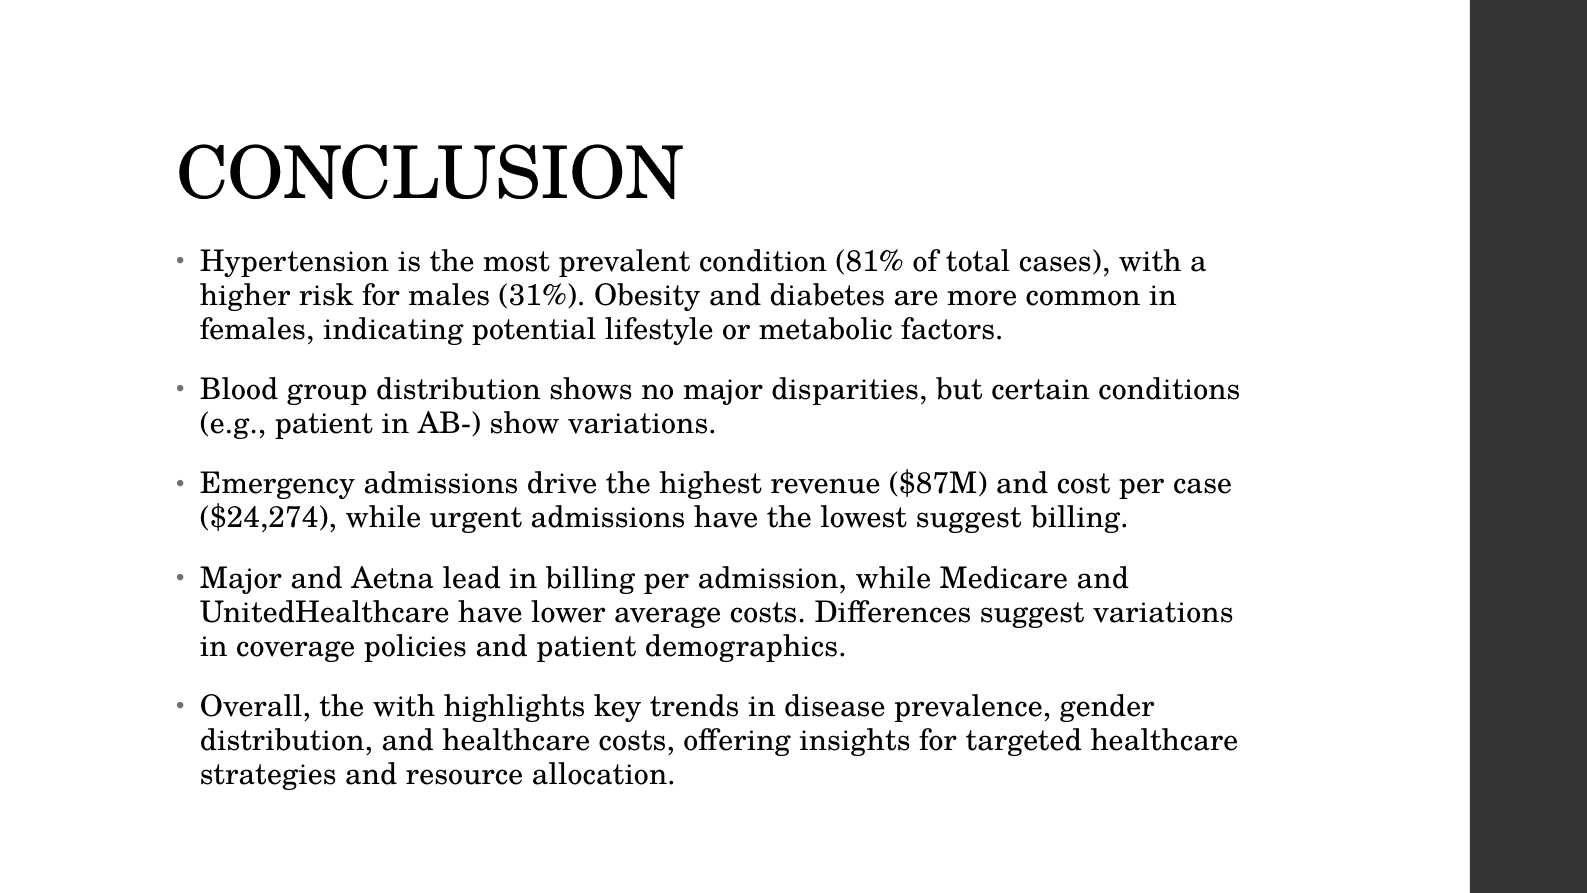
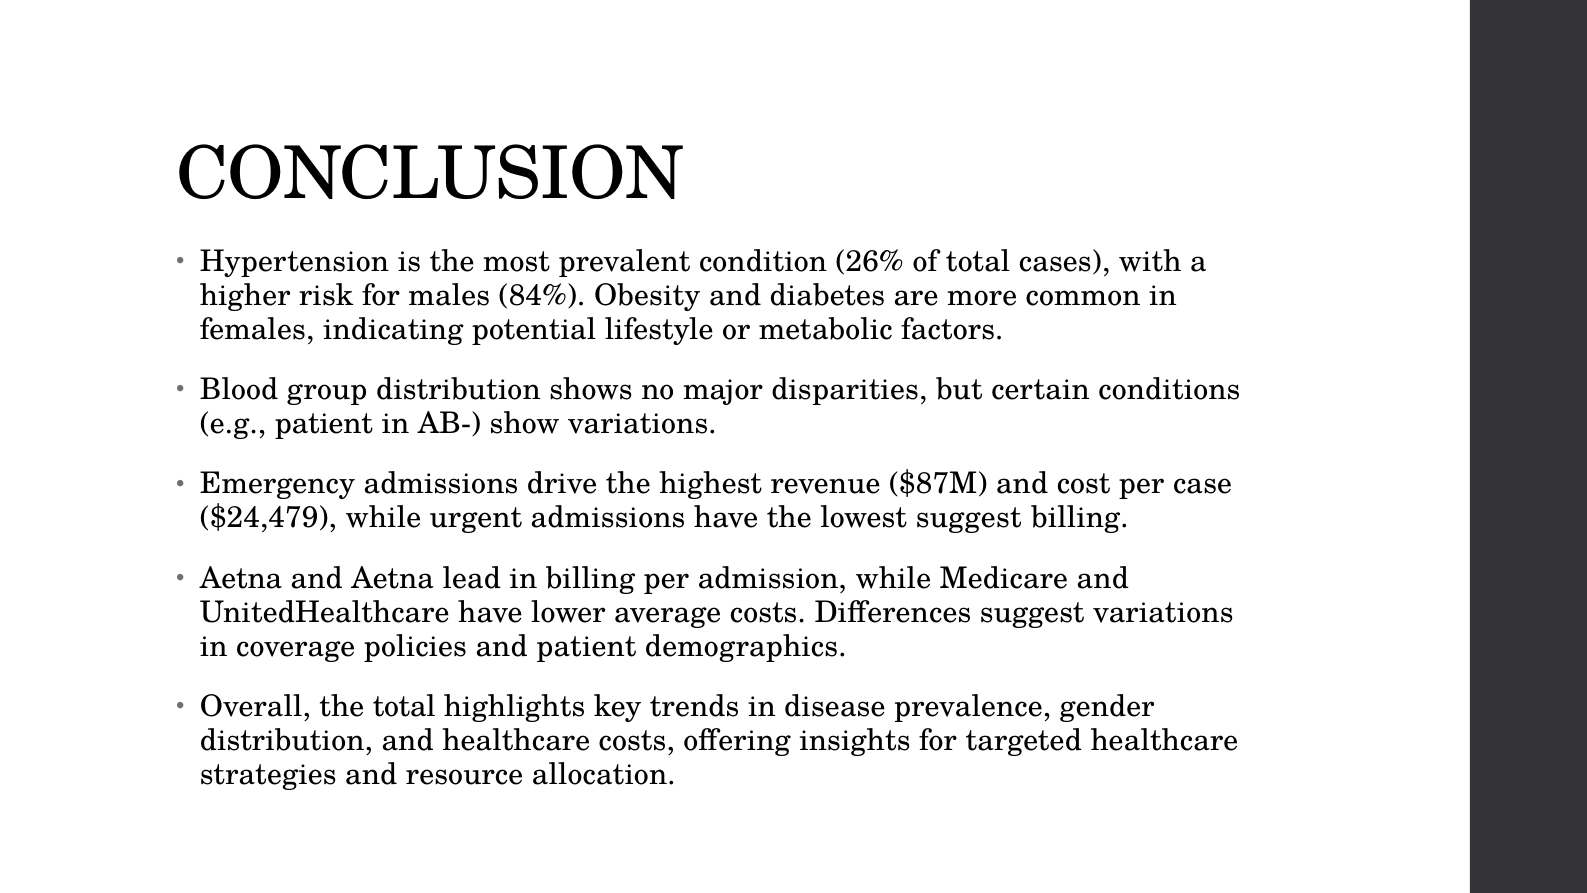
81%: 81% -> 26%
31%: 31% -> 84%
$24,274: $24,274 -> $24,479
Major at (241, 578): Major -> Aetna
the with: with -> total
